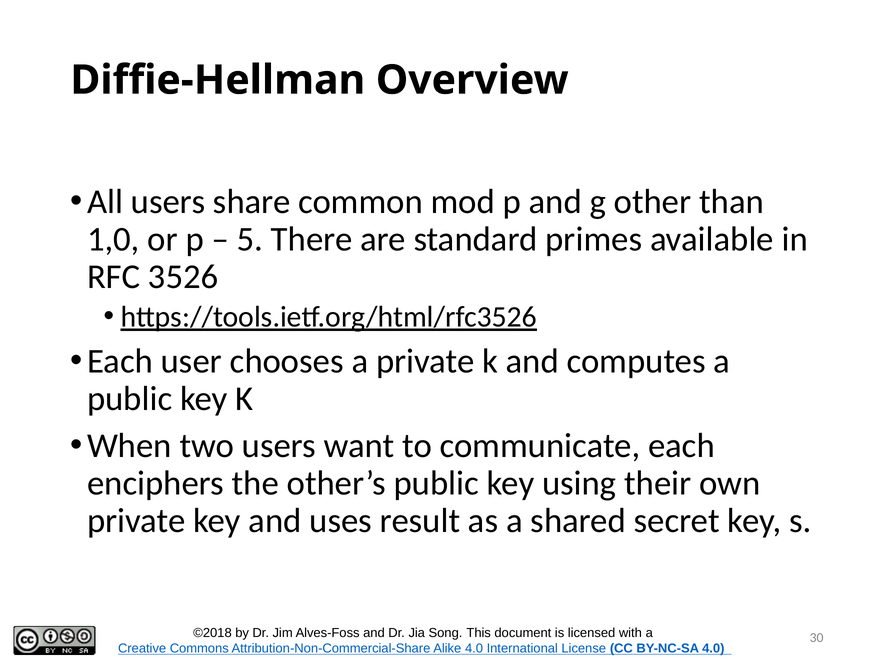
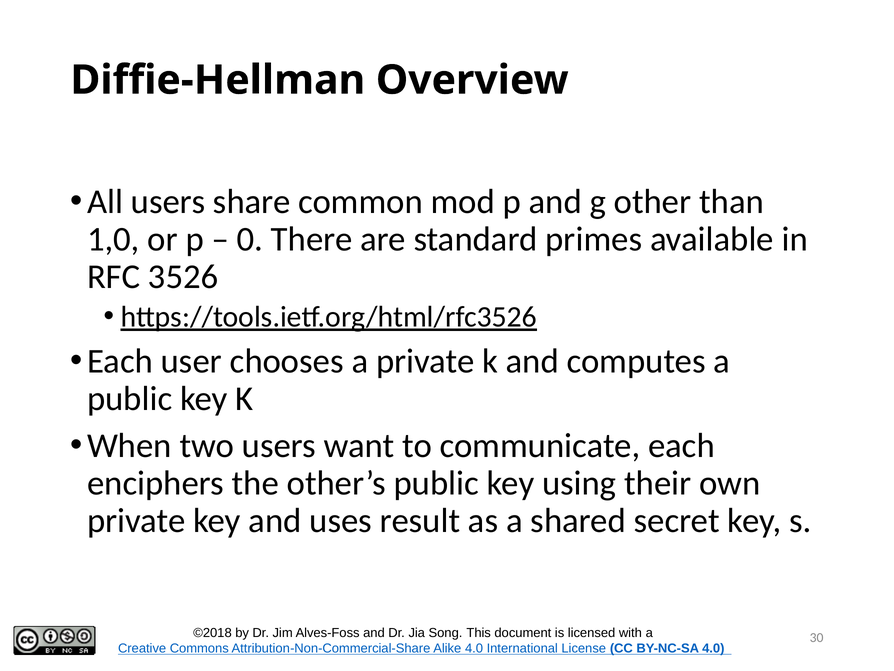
5: 5 -> 0
